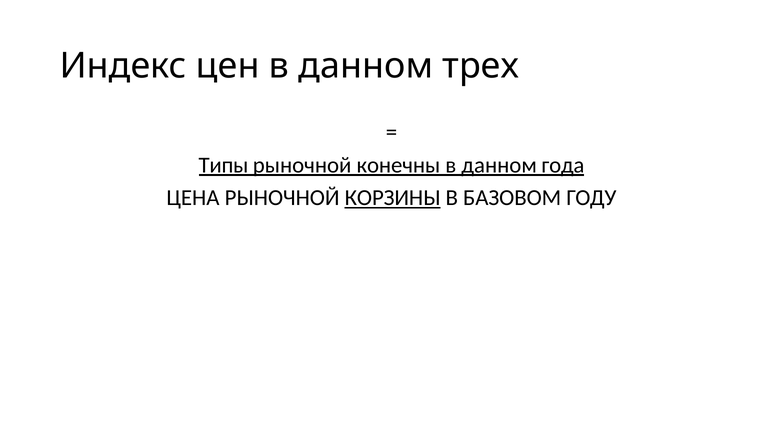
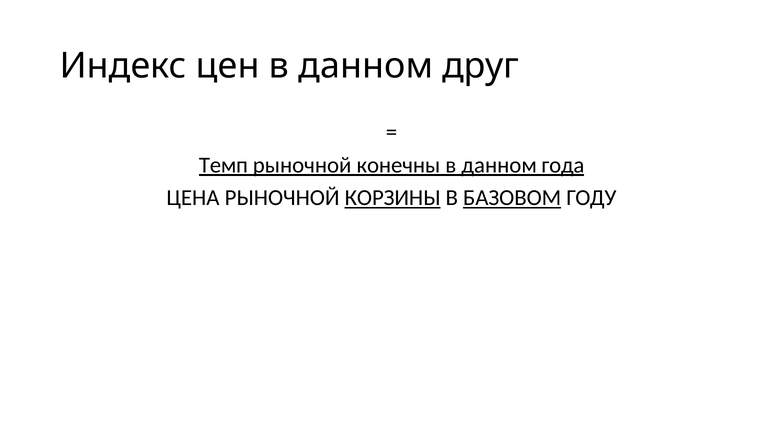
трех: трех -> друг
Типы: Типы -> Темп
БАЗОВОМ underline: none -> present
